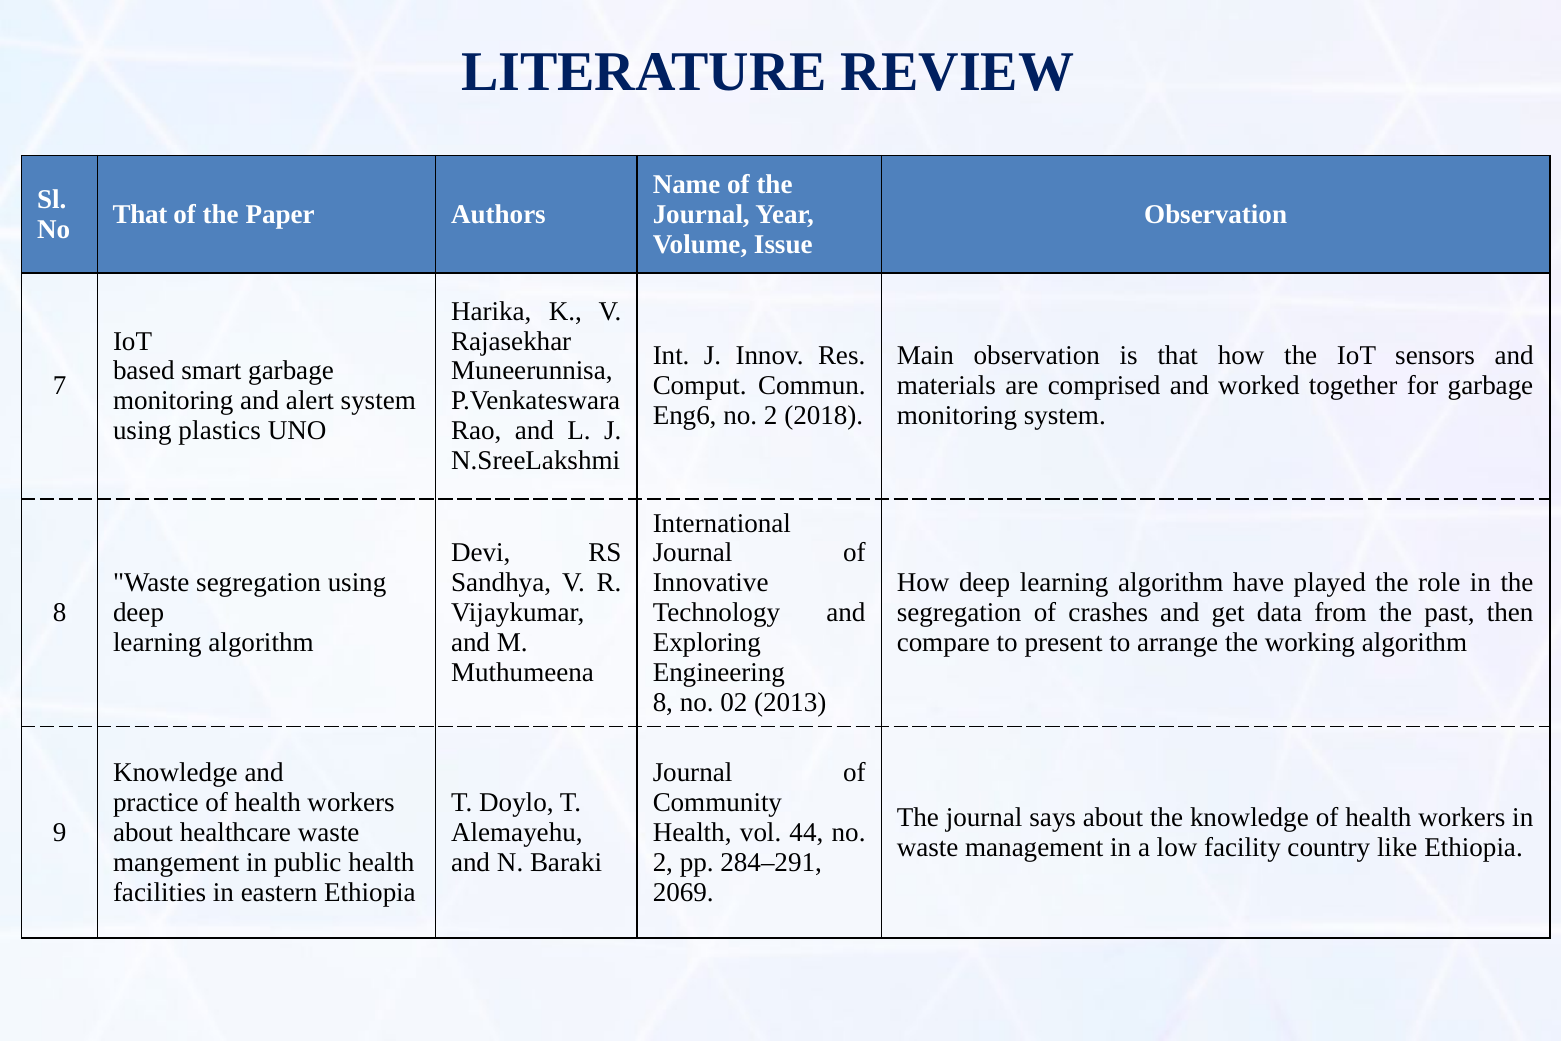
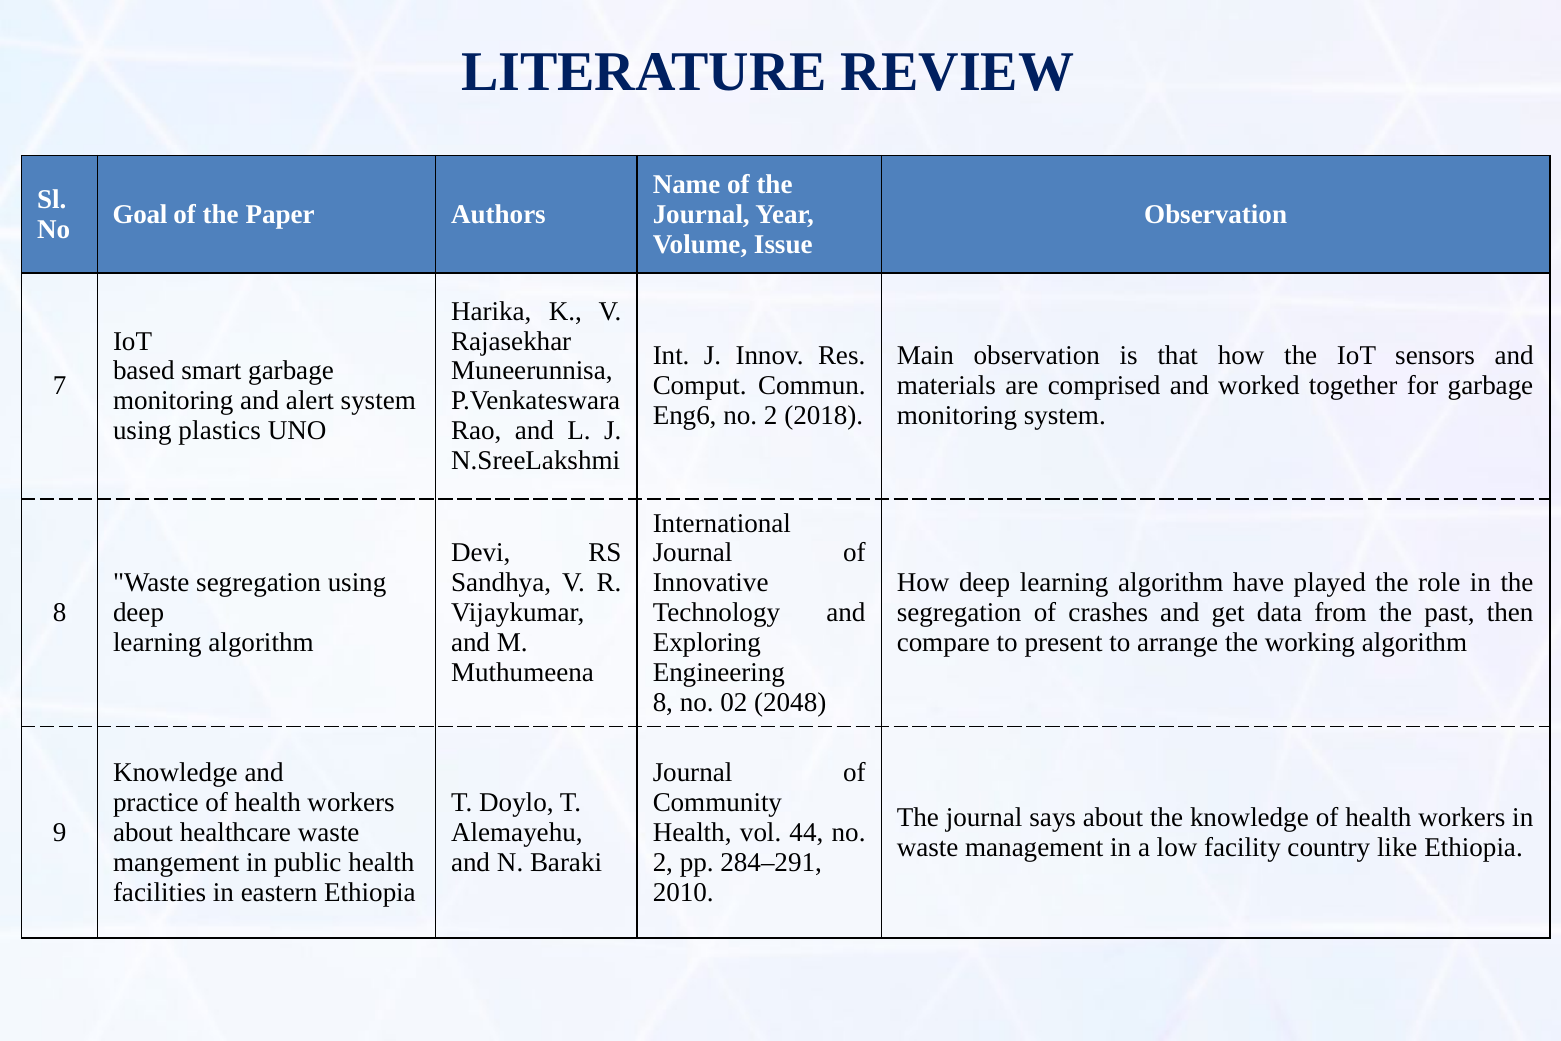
That at (140, 214): That -> Goal
2013: 2013 -> 2048
2069: 2069 -> 2010
